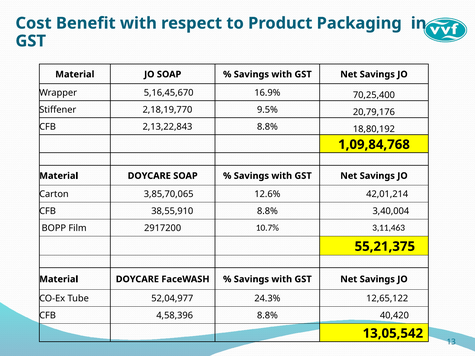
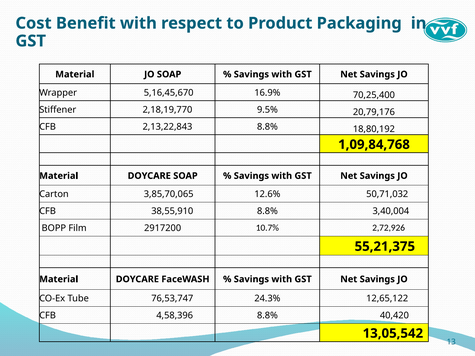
42,01,214: 42,01,214 -> 50,71,032
3,11,463: 3,11,463 -> 2,72,926
52,04,977: 52,04,977 -> 76,53,747
